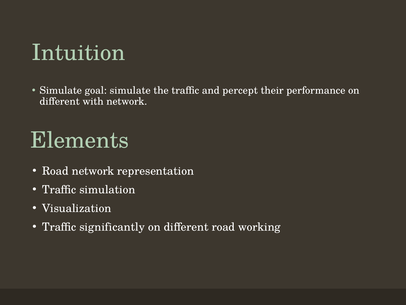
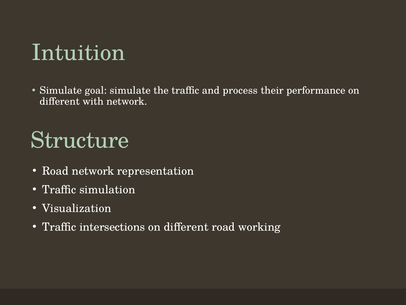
percept: percept -> process
Elements: Elements -> Structure
significantly: significantly -> intersections
